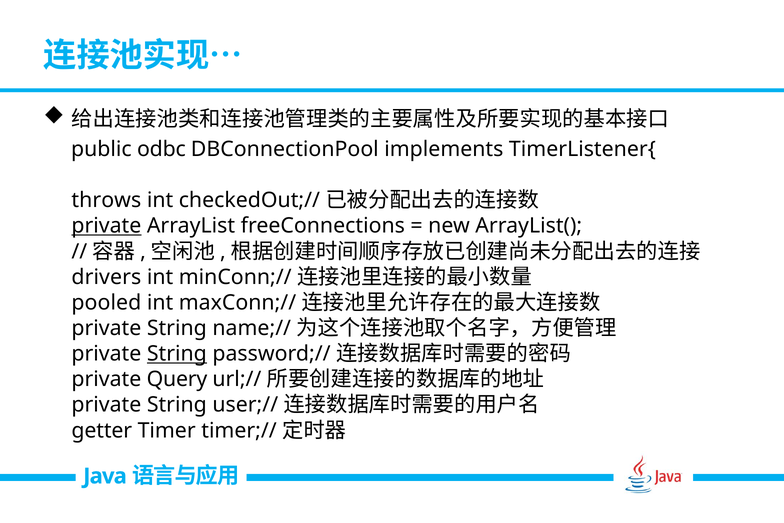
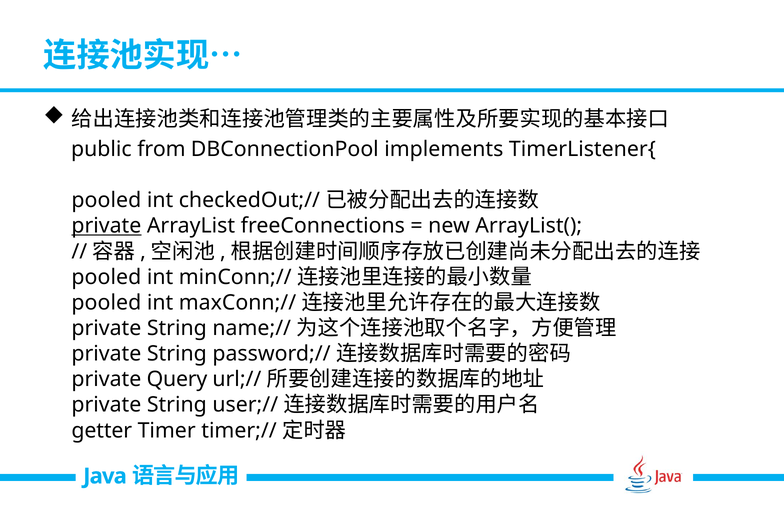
odbc: odbc -> from
throws at (106, 200): throws -> pooled
drivers at (106, 277): drivers -> pooled
String at (177, 354) underline: present -> none
